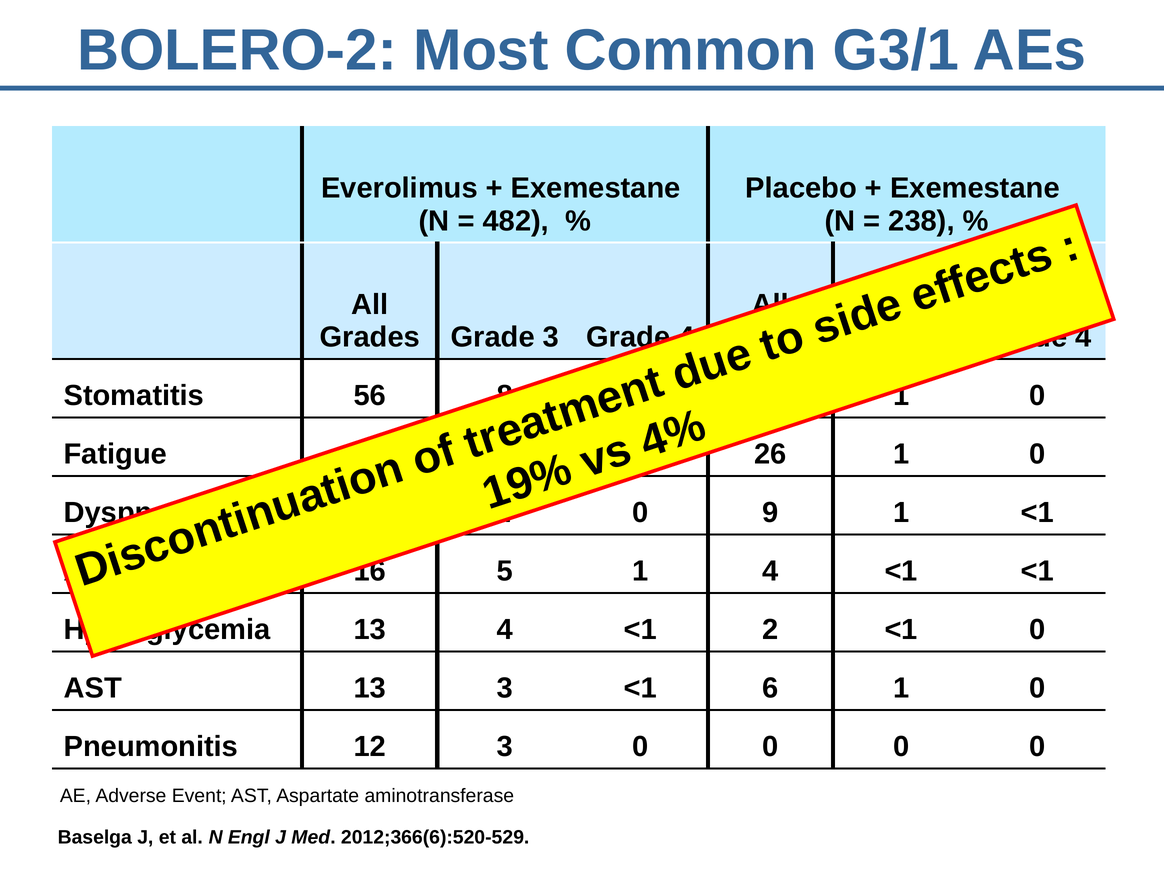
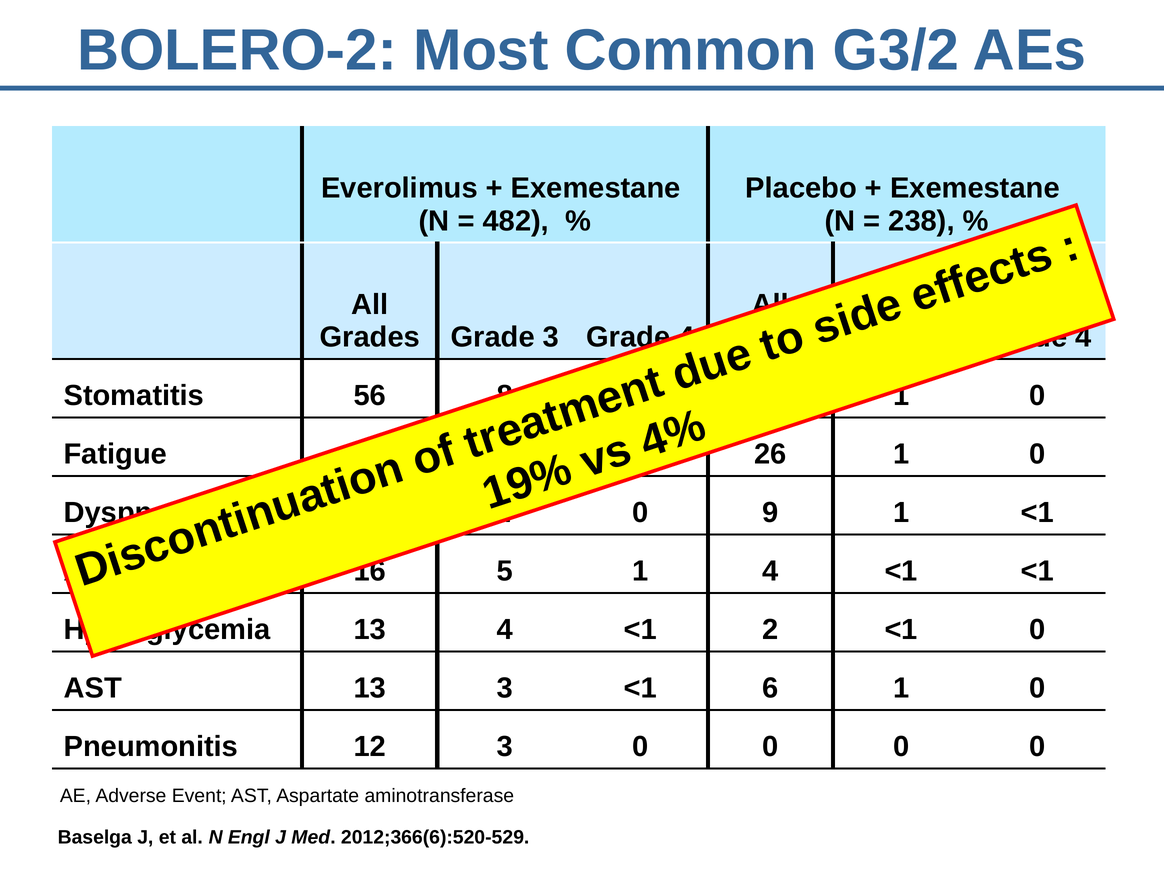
G3/1: G3/1 -> G3/2
